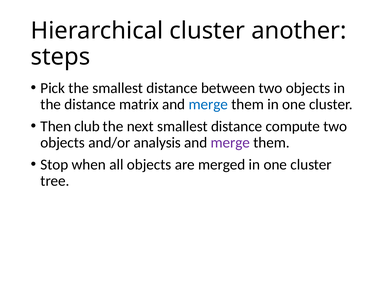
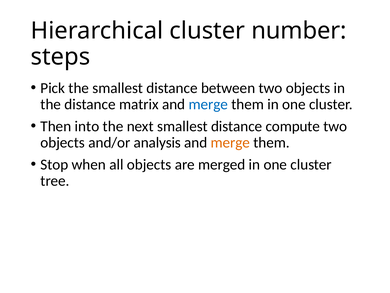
another: another -> number
club: club -> into
merge at (230, 142) colour: purple -> orange
